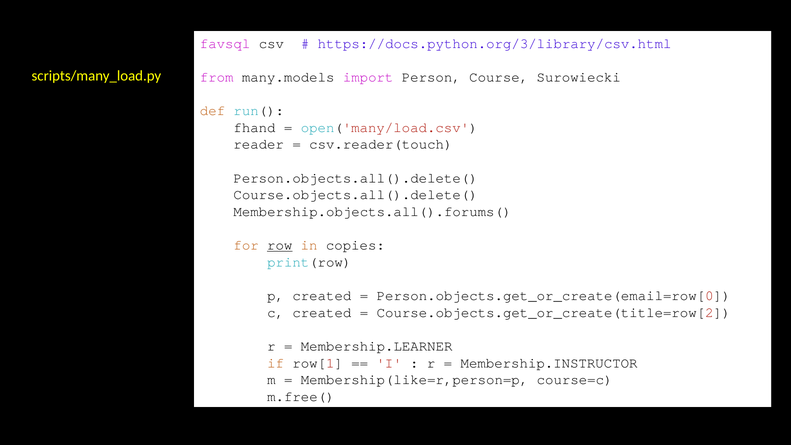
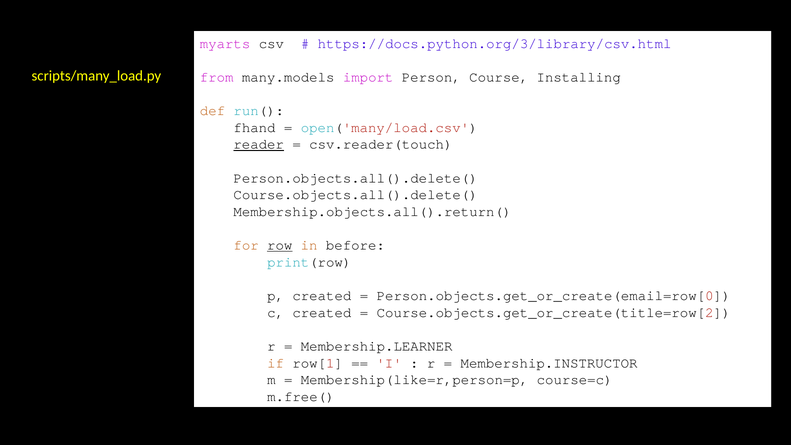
favsql: favsql -> myarts
Surowiecki: Surowiecki -> Installing
reader underline: none -> present
Membership.objects.all().forums(: Membership.objects.all().forums( -> Membership.objects.all().return(
copies: copies -> before
